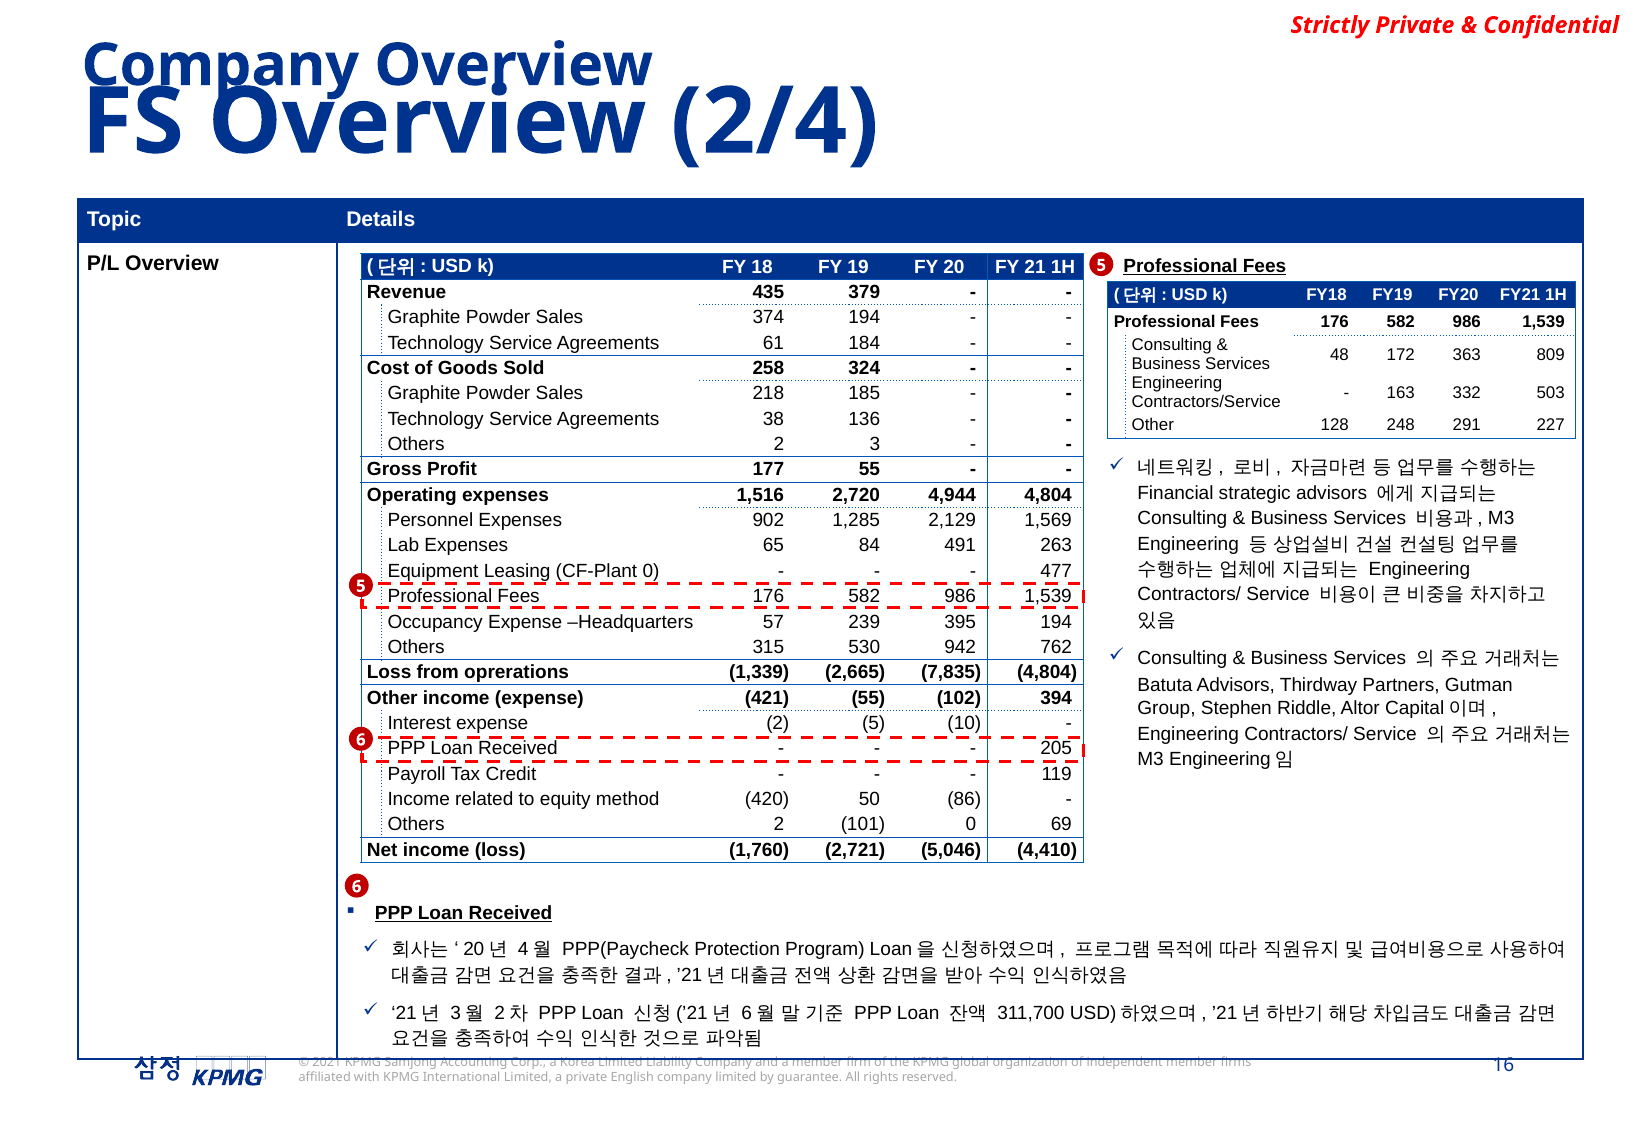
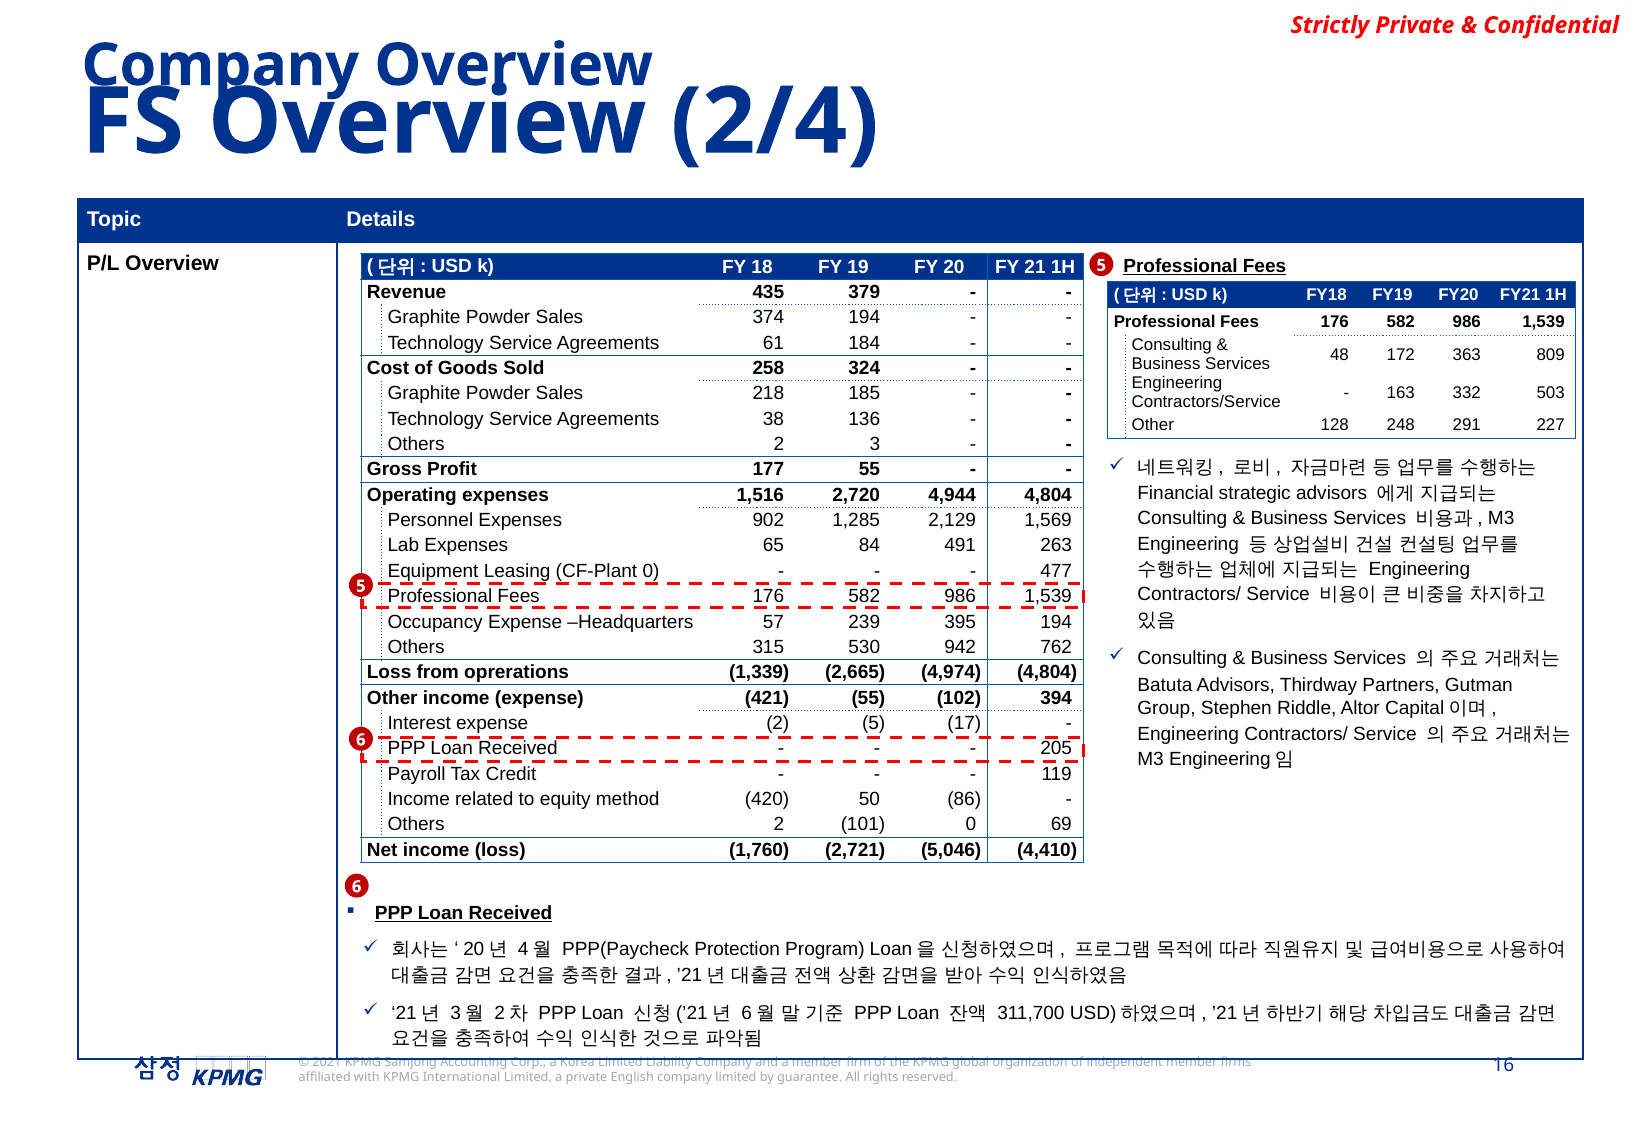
7,835: 7,835 -> 4,974
10: 10 -> 17
